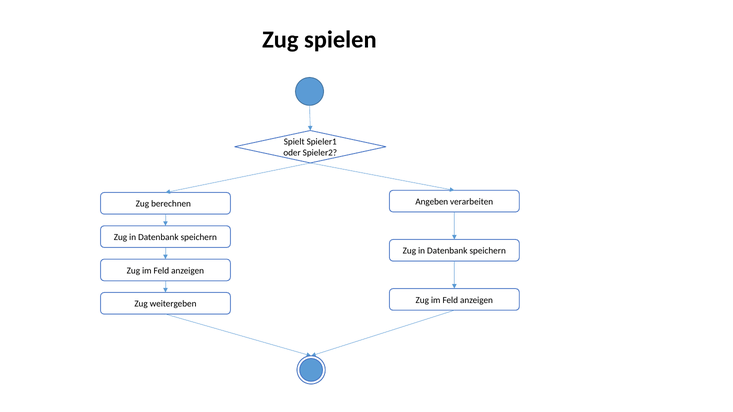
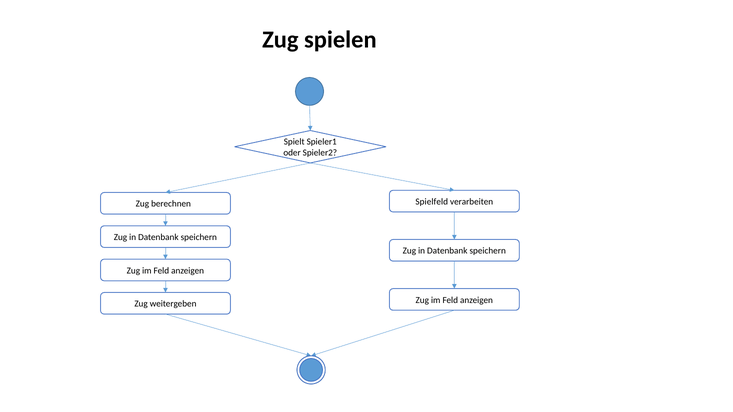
Angeben: Angeben -> Spielfeld
